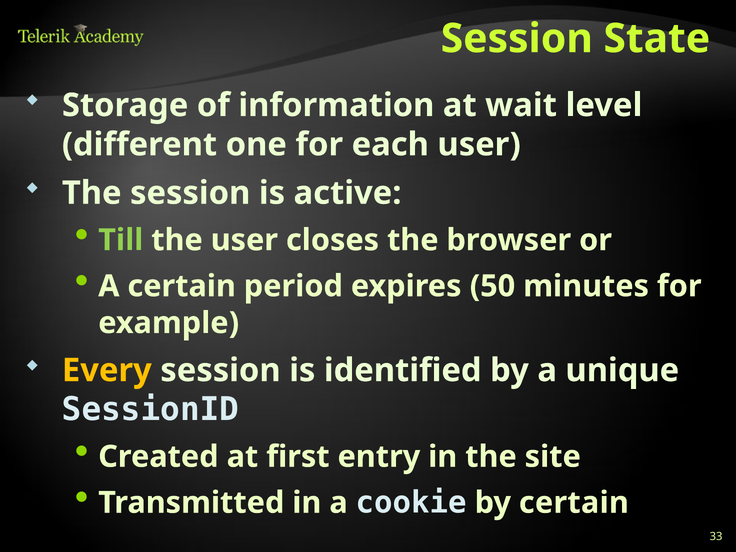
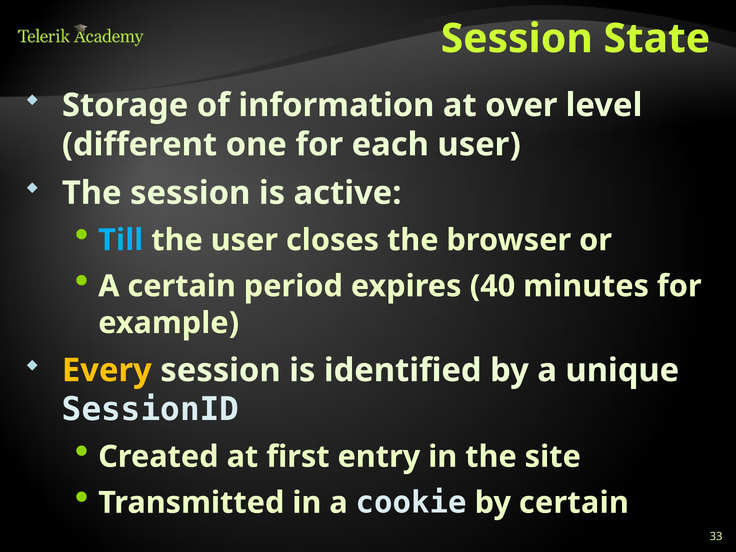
wait: wait -> over
Till colour: light green -> light blue
50: 50 -> 40
